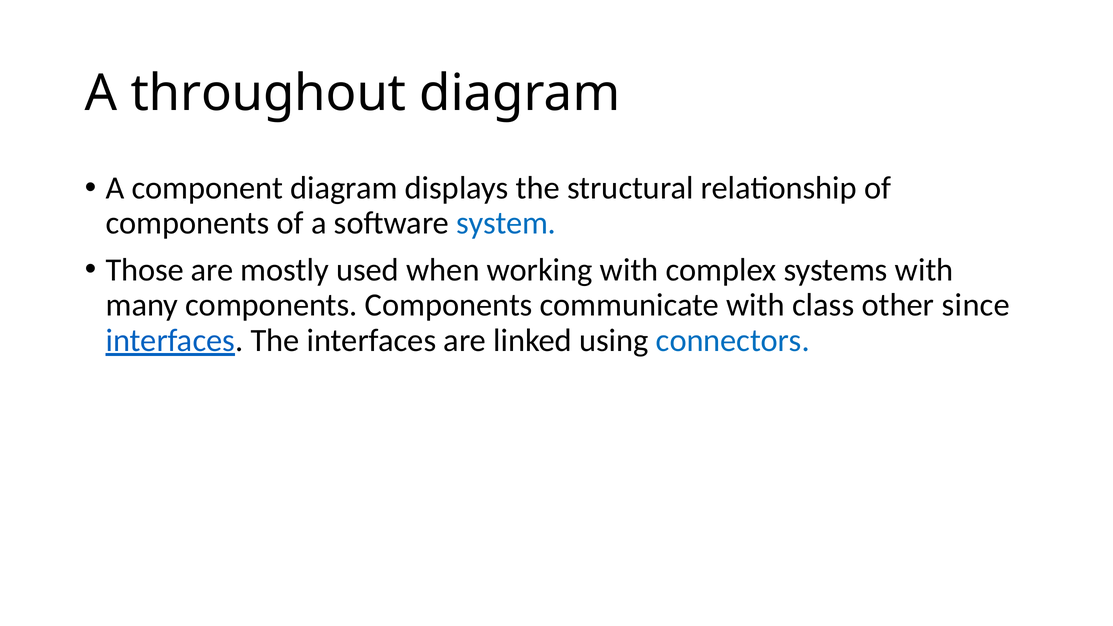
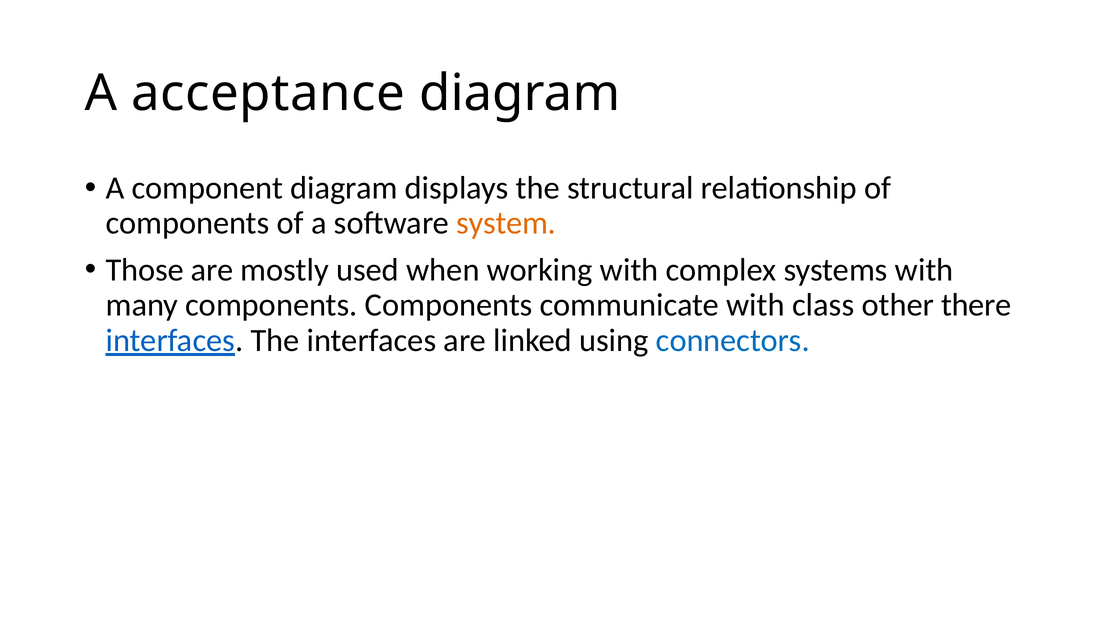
throughout: throughout -> acceptance
system colour: blue -> orange
since: since -> there
